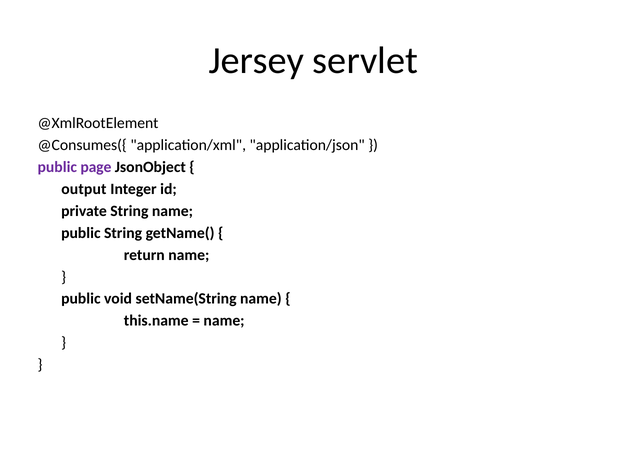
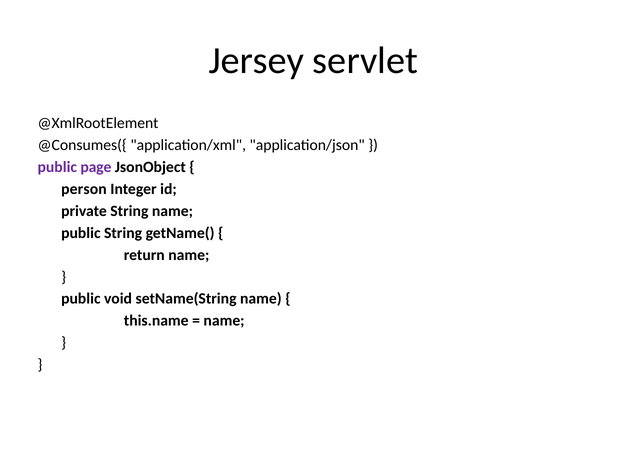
output: output -> person
